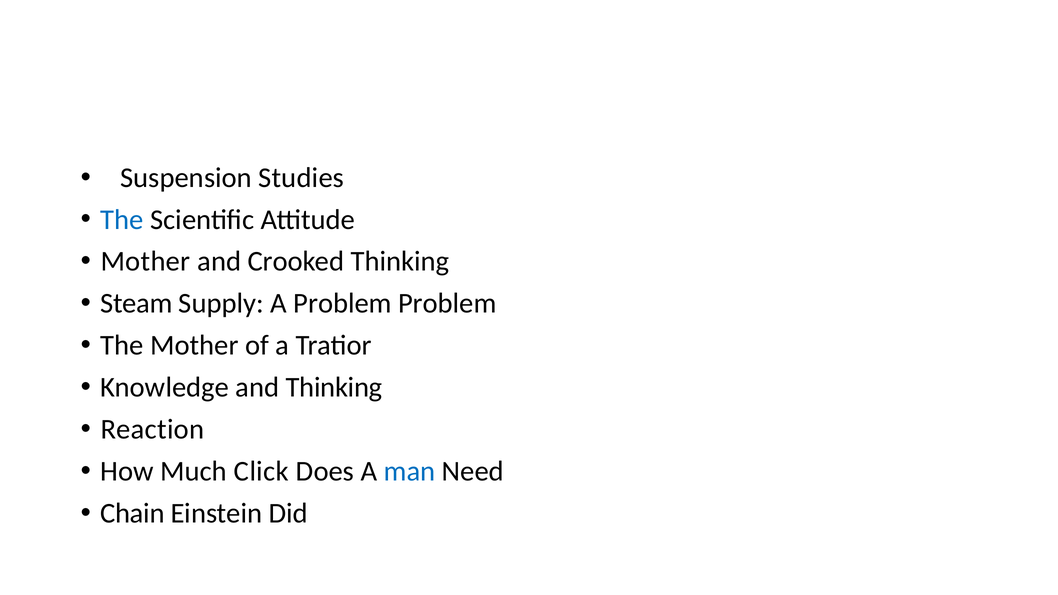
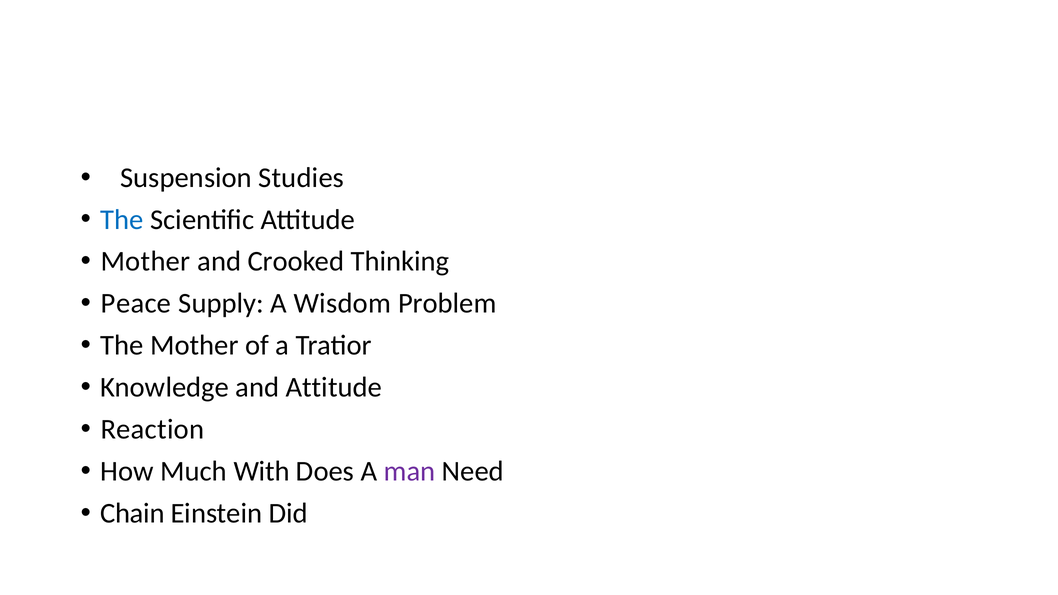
Steam: Steam -> Peace
A Problem: Problem -> Wisdom
and Thinking: Thinking -> Attitude
Click: Click -> With
man colour: blue -> purple
